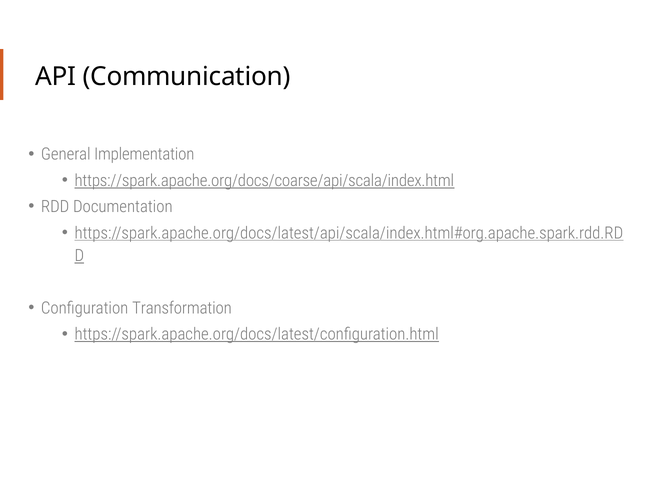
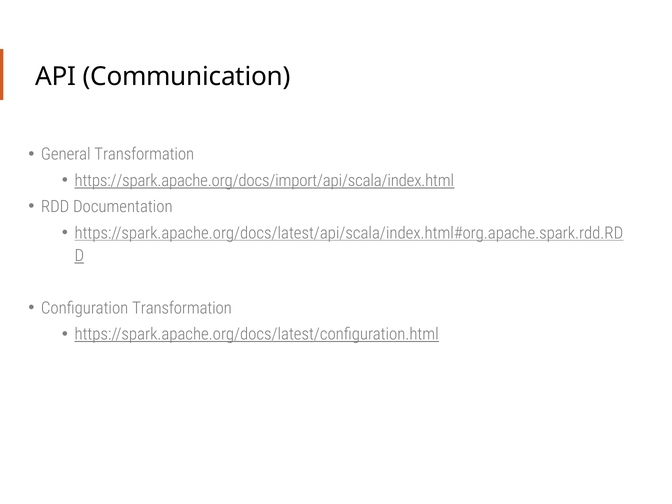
General Implementation: Implementation -> Transformation
https://spark.apache.org/docs/coarse/api/scala/index.html: https://spark.apache.org/docs/coarse/api/scala/index.html -> https://spark.apache.org/docs/import/api/scala/index.html
